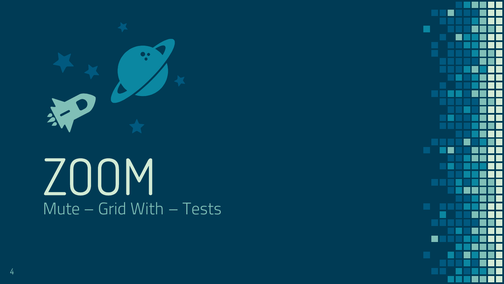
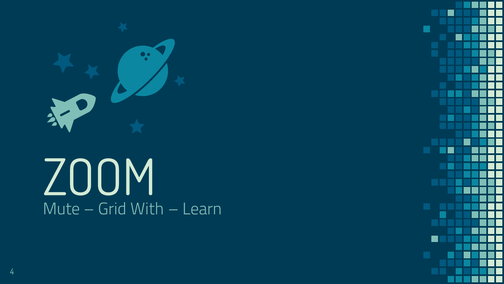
Tests: Tests -> Learn
